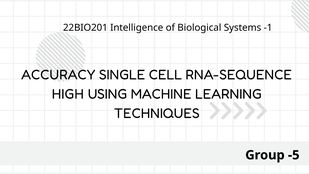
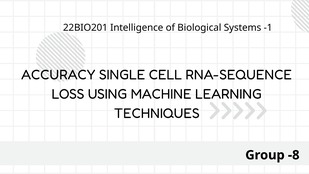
HIGH: HIGH -> LOSS
-5: -5 -> -8
